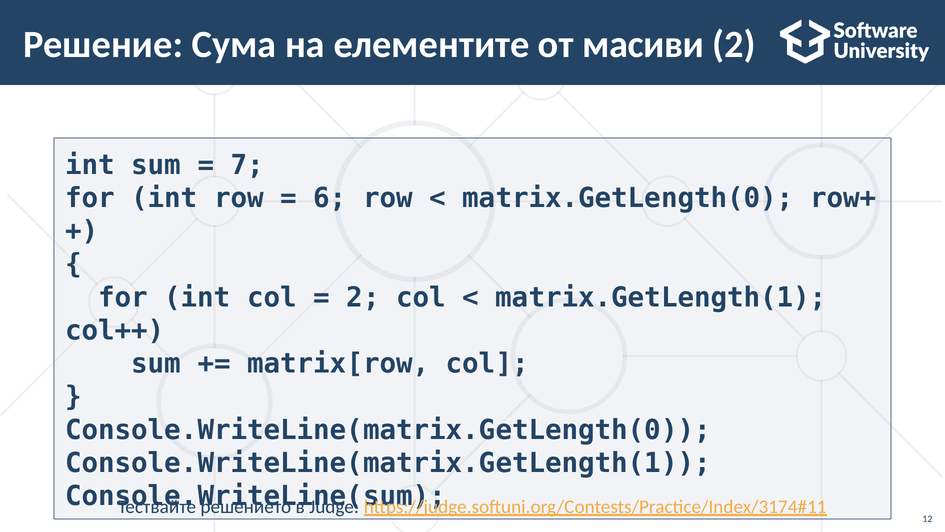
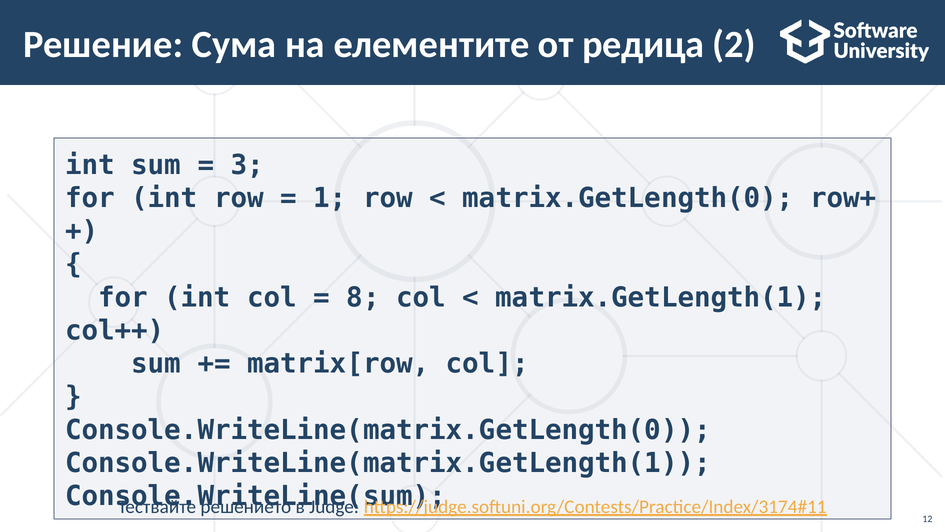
масиви: масиви -> редица
7: 7 -> 3
6: 6 -> 1
2 at (363, 297): 2 -> 8
